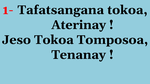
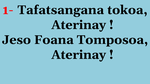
Jeso Tokoa: Tokoa -> Foana
Tenanay at (79, 55): Tenanay -> Aterinay
